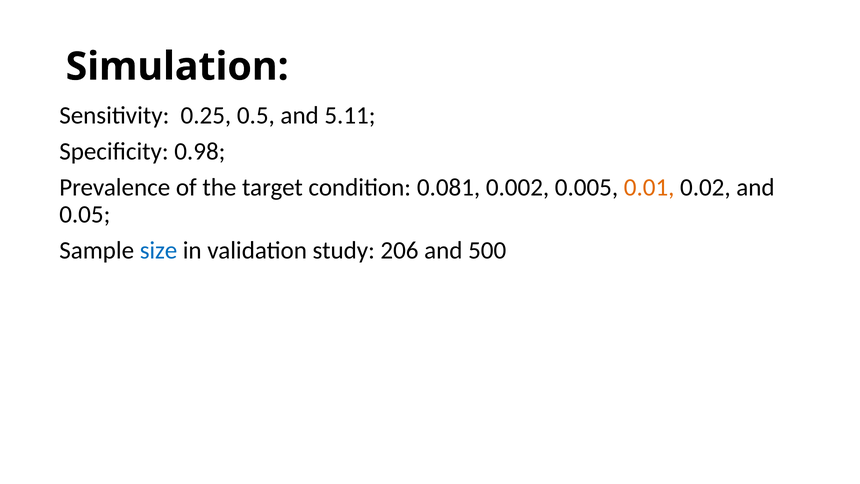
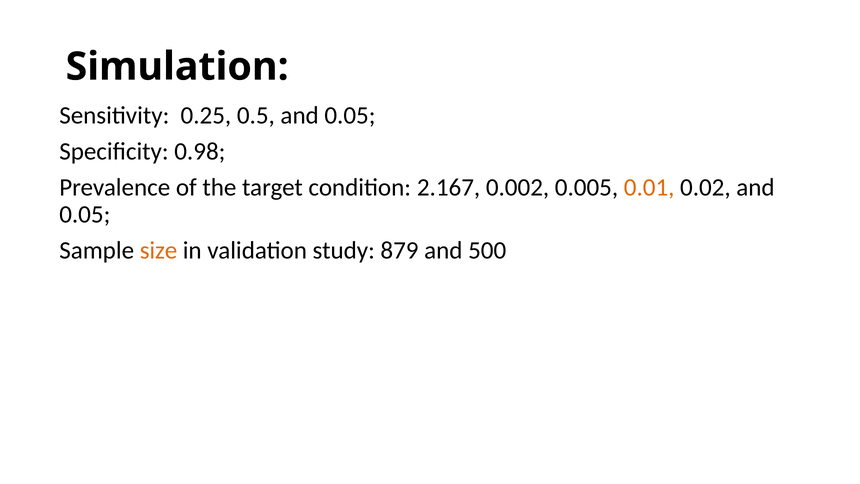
0.5 and 5.11: 5.11 -> 0.05
0.081: 0.081 -> 2.167
size colour: blue -> orange
206: 206 -> 879
